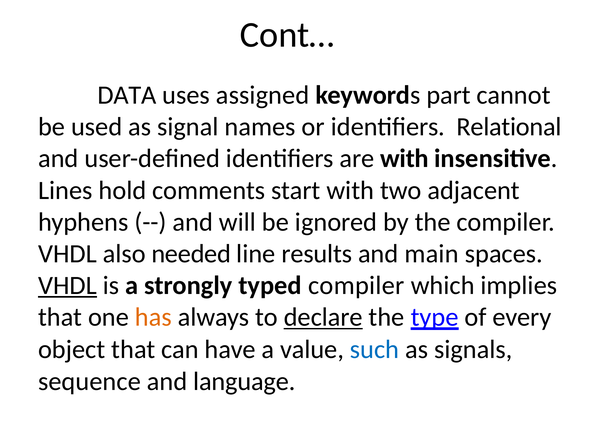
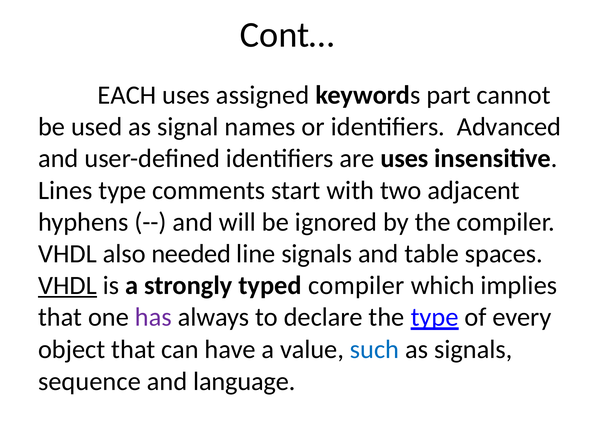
DATA: DATA -> EACH
Relational: Relational -> Advanced
are with: with -> uses
Lines hold: hold -> type
line results: results -> signals
main: main -> table
has colour: orange -> purple
declare underline: present -> none
